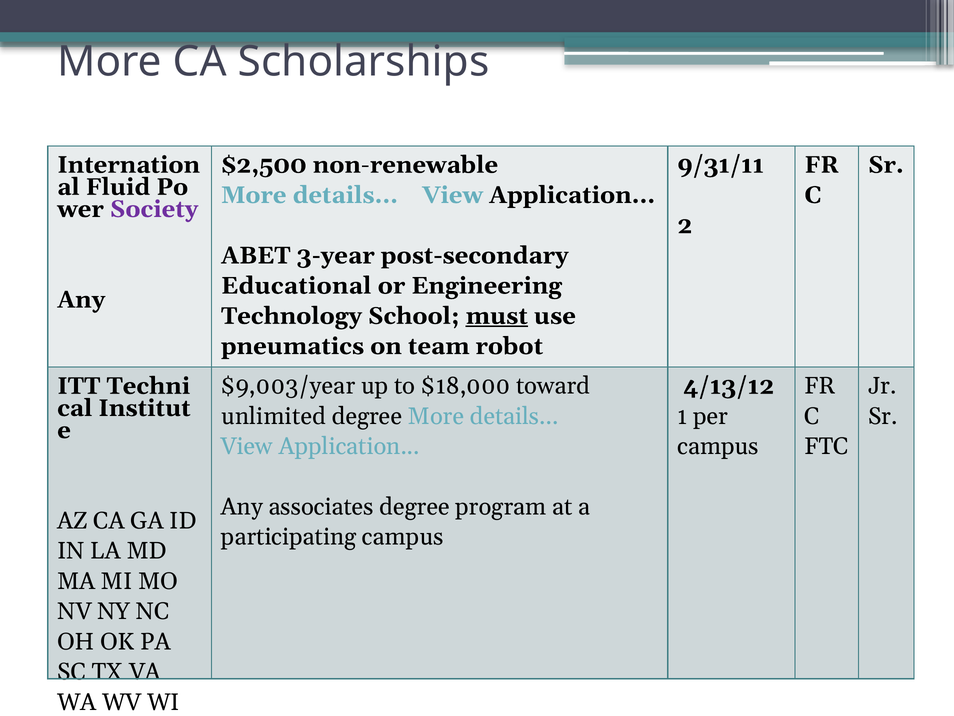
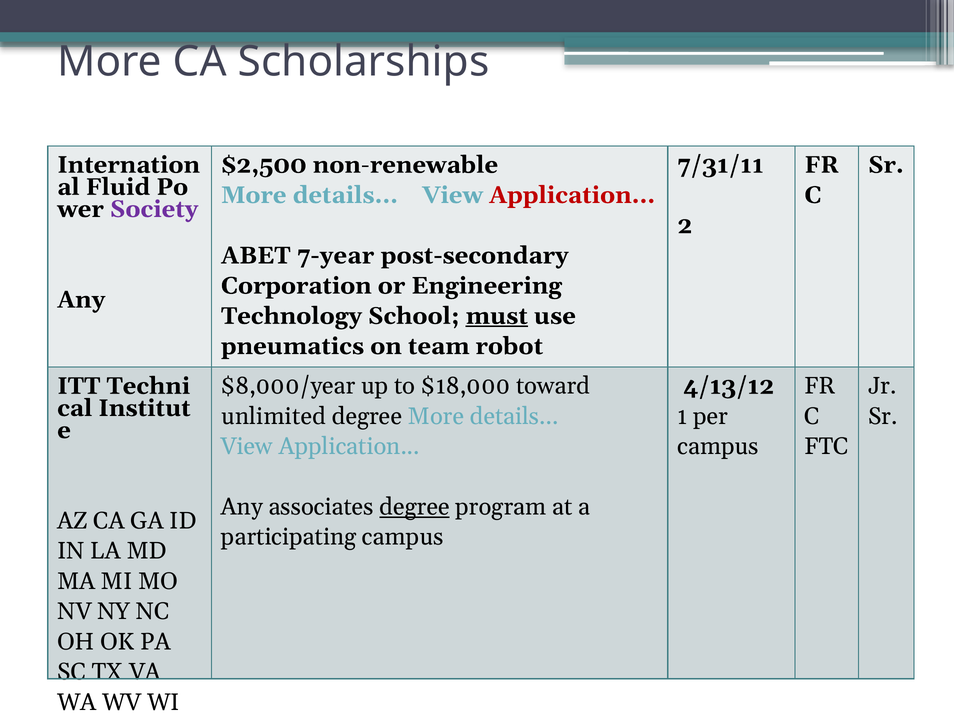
9/31/11: 9/31/11 -> 7/31/11
Application at (572, 195) colour: black -> red
3-year: 3-year -> 7-year
Educational: Educational -> Corporation
$9,003/year: $9,003/year -> $8,000/year
degree at (415, 507) underline: none -> present
